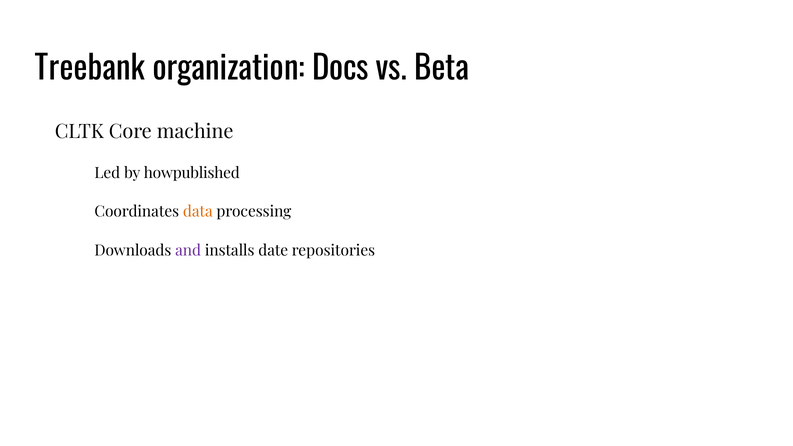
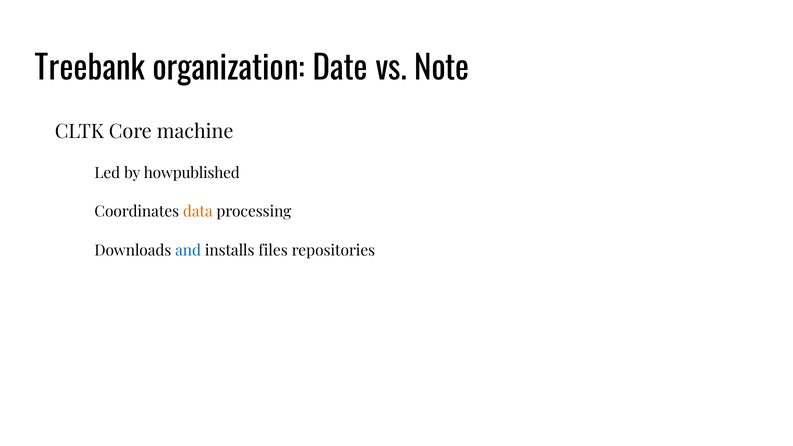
Docs: Docs -> Date
Beta: Beta -> Note
and colour: purple -> blue
date: date -> files
